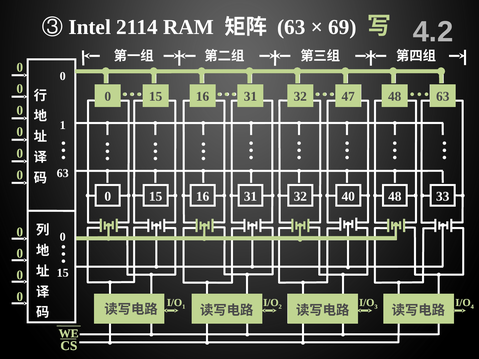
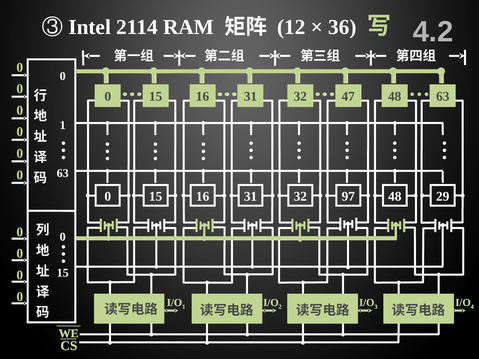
63 at (291, 27): 63 -> 12
69: 69 -> 36
40: 40 -> 97
33: 33 -> 29
